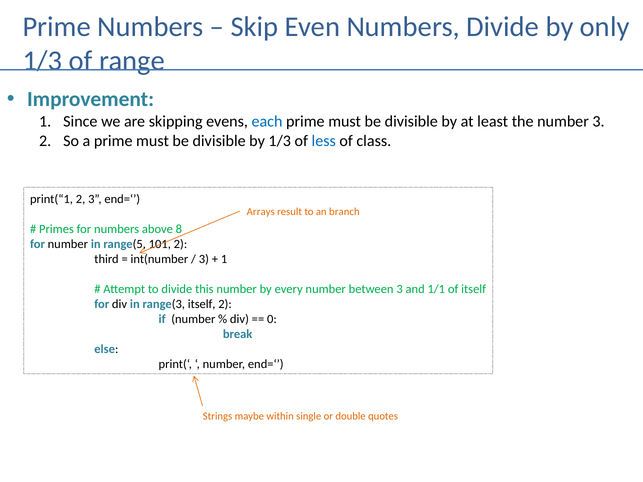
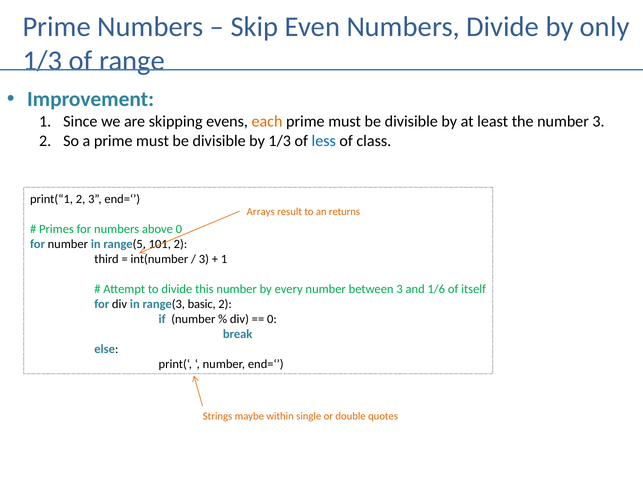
each colour: blue -> orange
branch: branch -> returns
above 8: 8 -> 0
1/1: 1/1 -> 1/6
range(3 itself: itself -> basic
